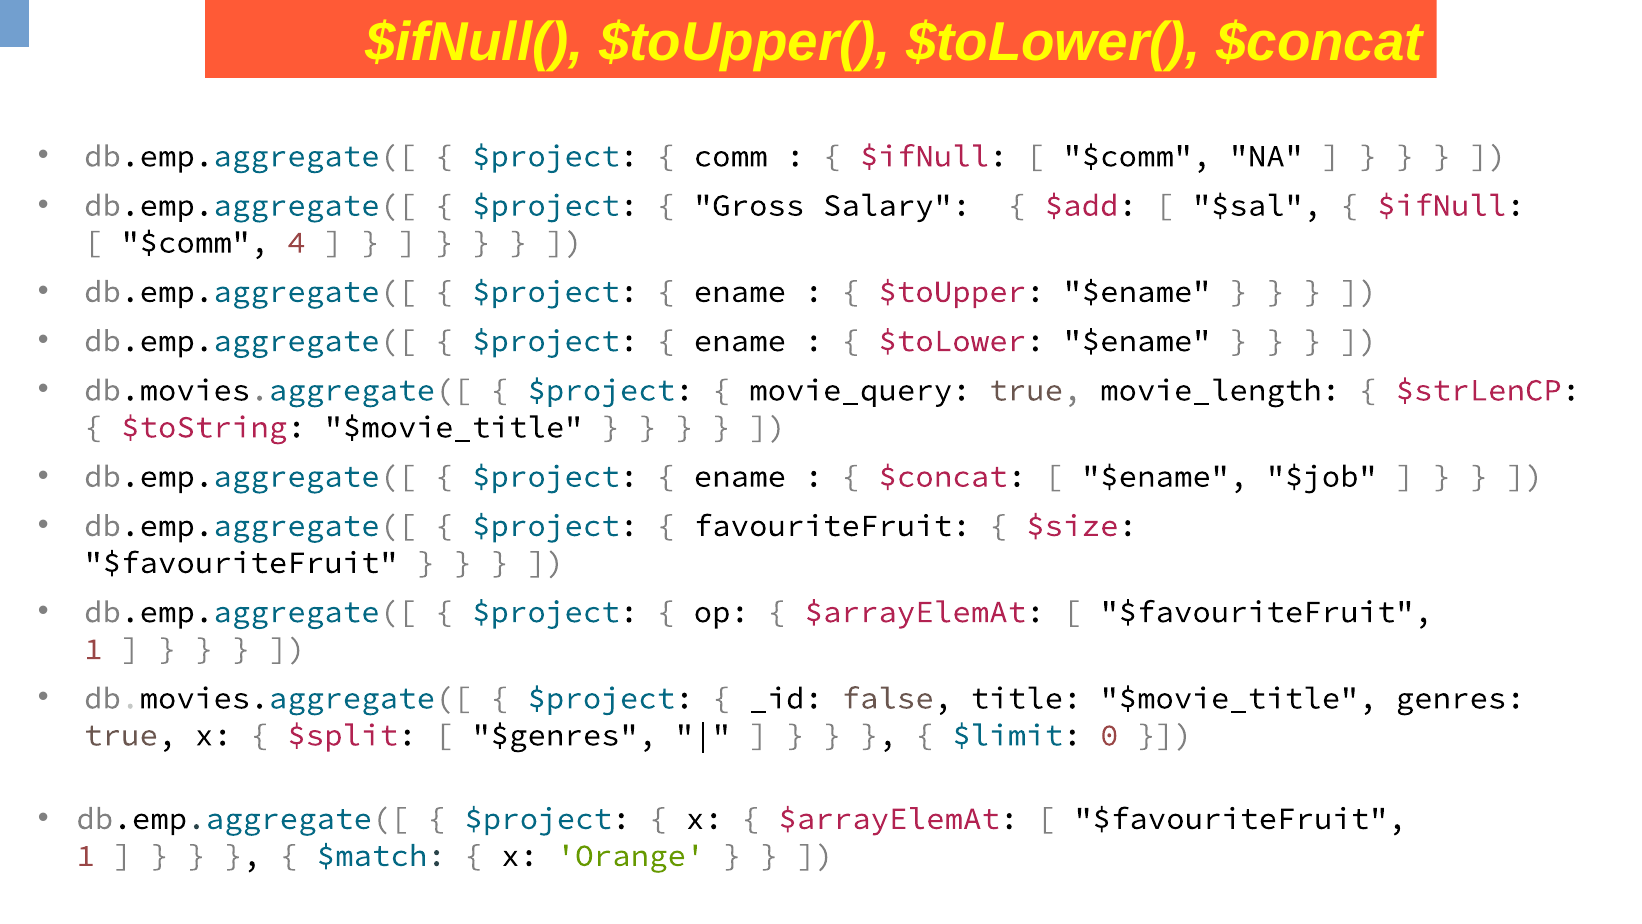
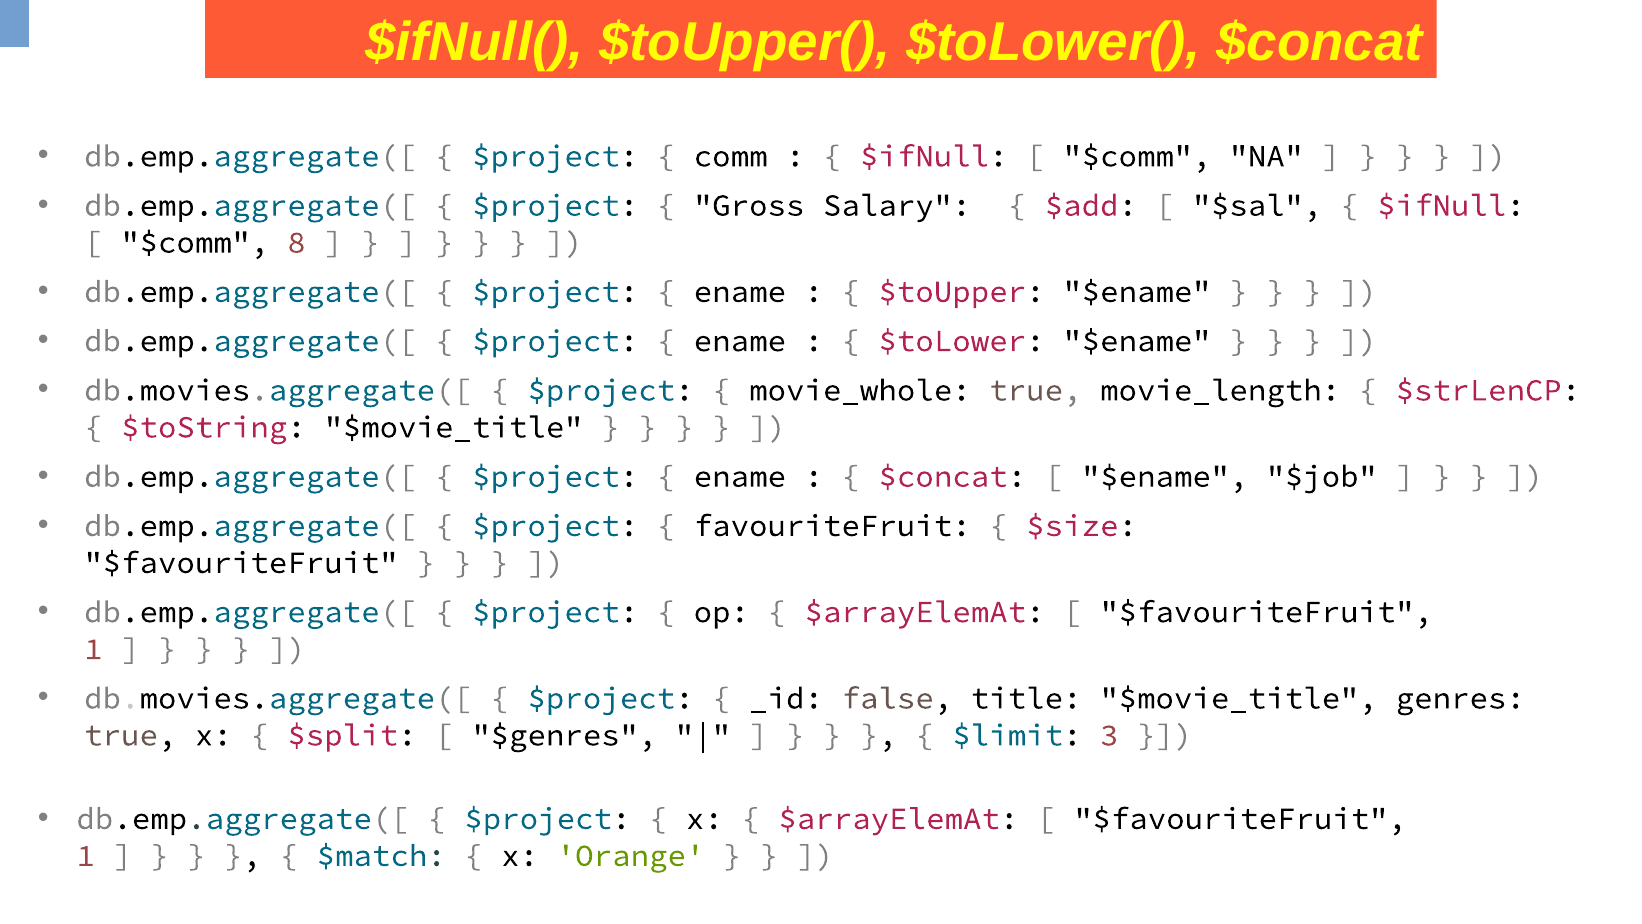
4: 4 -> 8
movie_query: movie_query -> movie_whole
0: 0 -> 3
